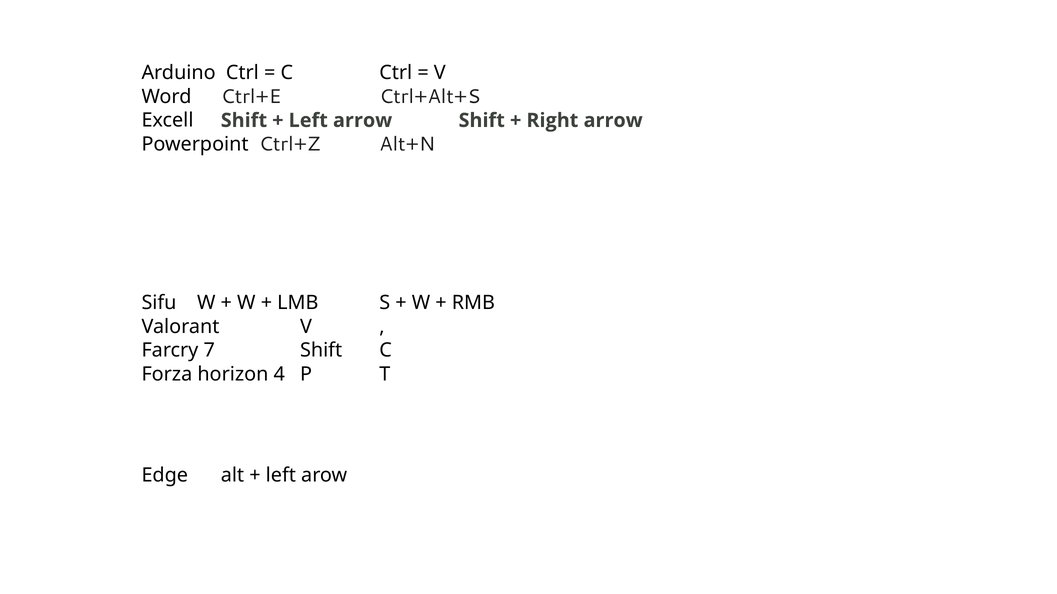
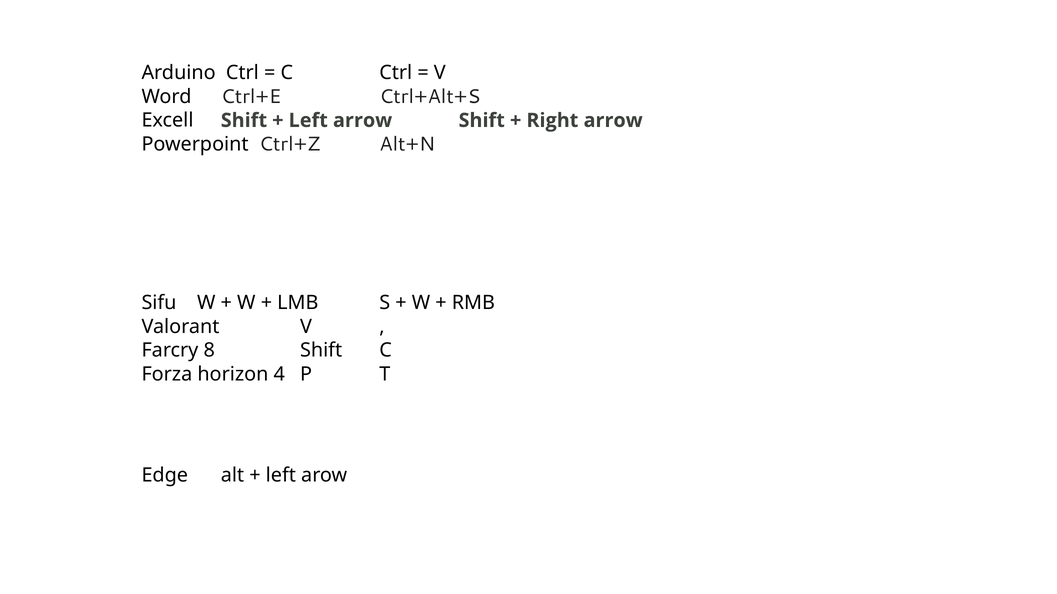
7: 7 -> 8
